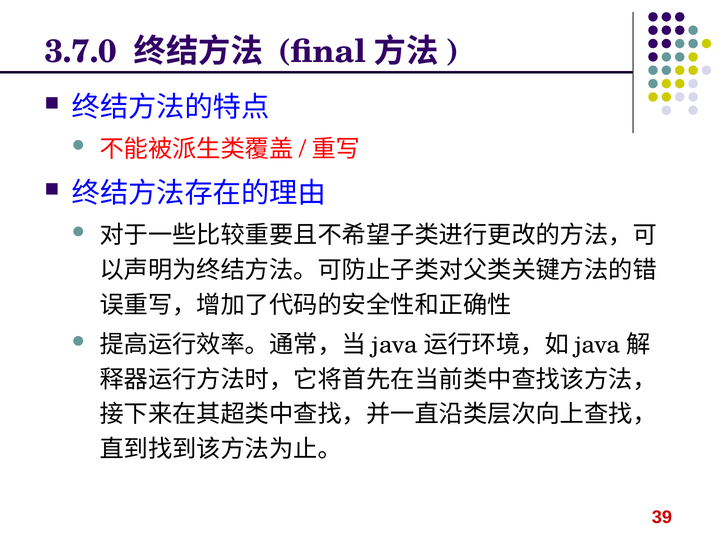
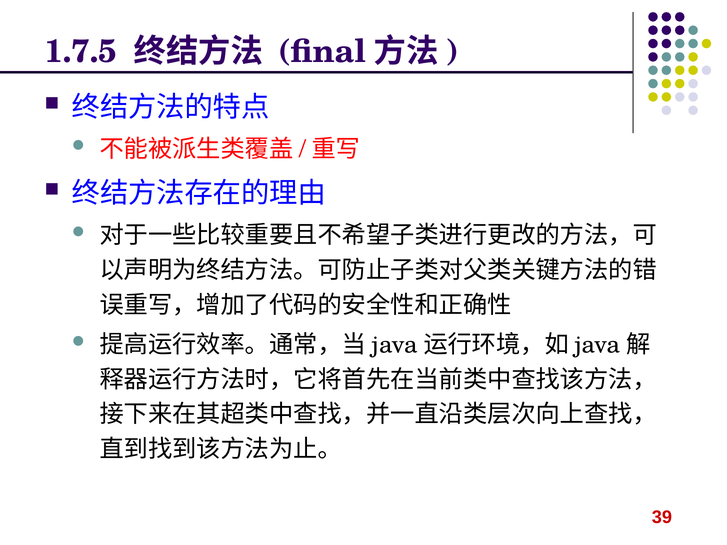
3.7.0: 3.7.0 -> 1.7.5
